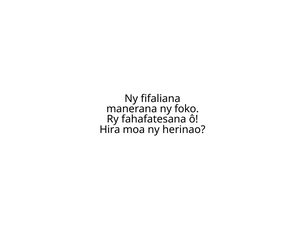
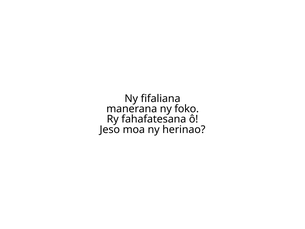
Hira: Hira -> Jeso
